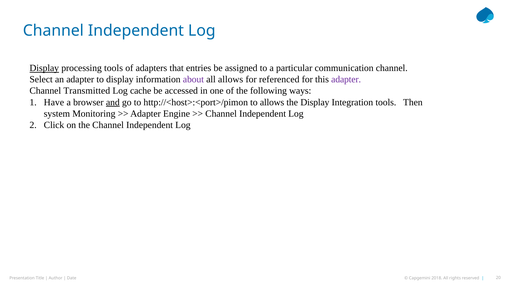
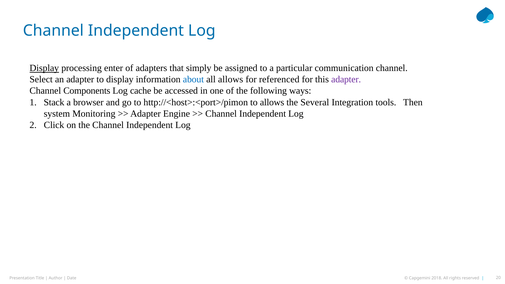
processing tools: tools -> enter
entries: entries -> simply
about colour: purple -> blue
Transmitted: Transmitted -> Components
Have: Have -> Stack
and underline: present -> none
the Display: Display -> Several
